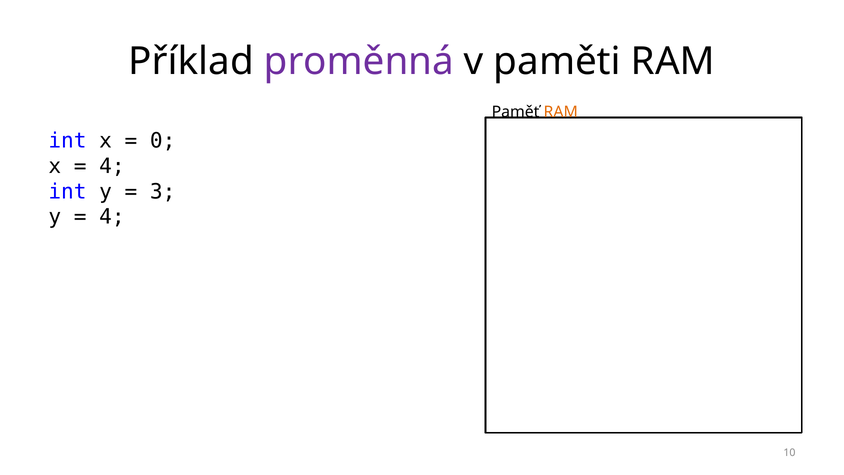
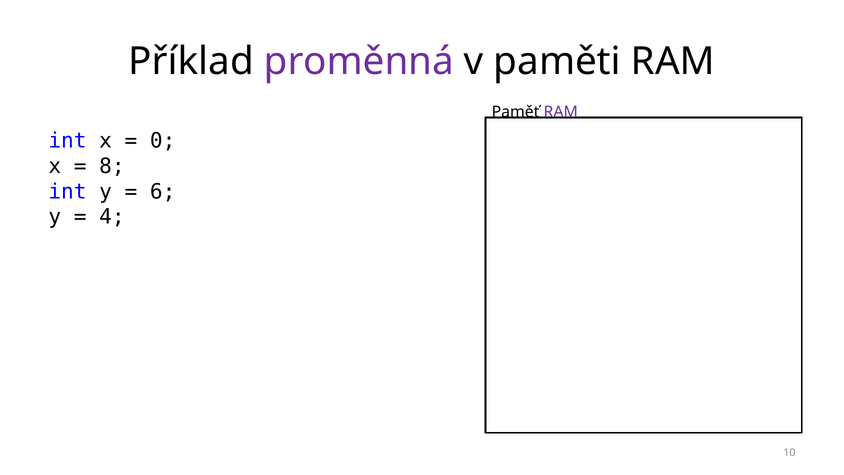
RAM at (561, 112) colour: orange -> purple
4 at (112, 166): 4 -> 8
3: 3 -> 6
